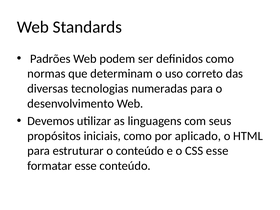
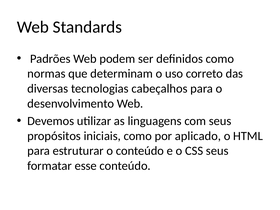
numeradas: numeradas -> cabeçalhos
CSS esse: esse -> seus
